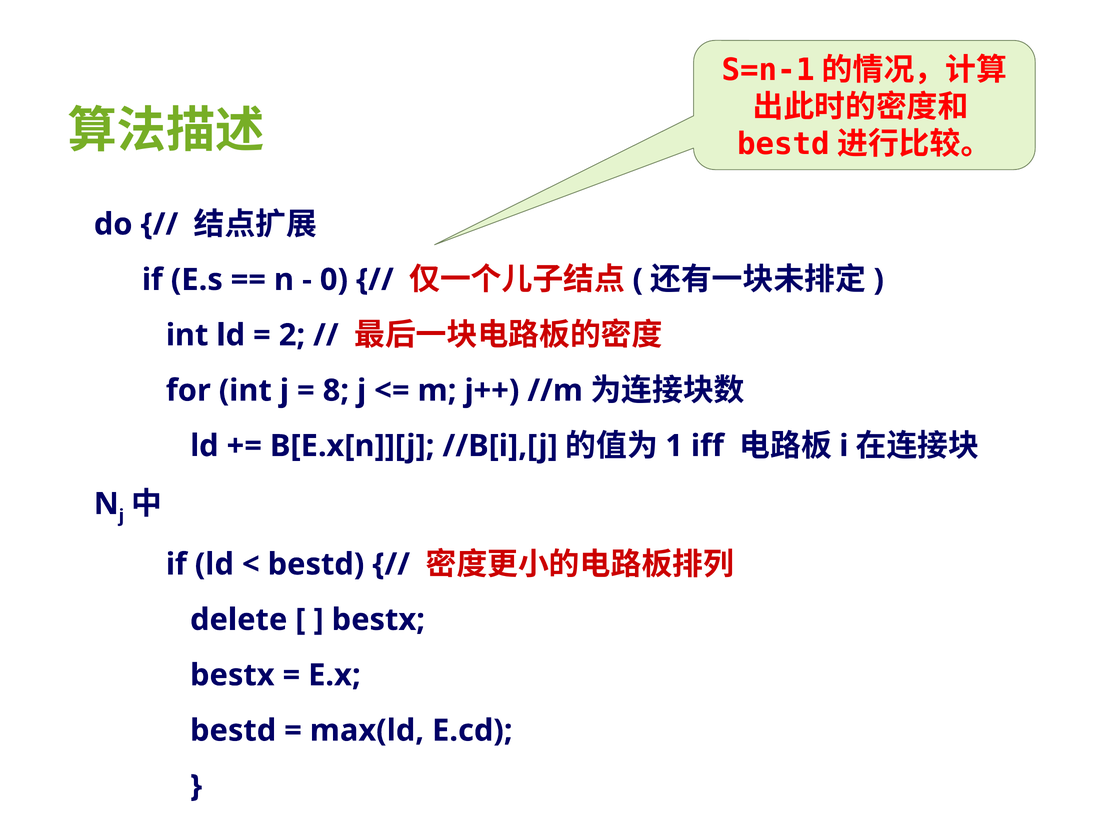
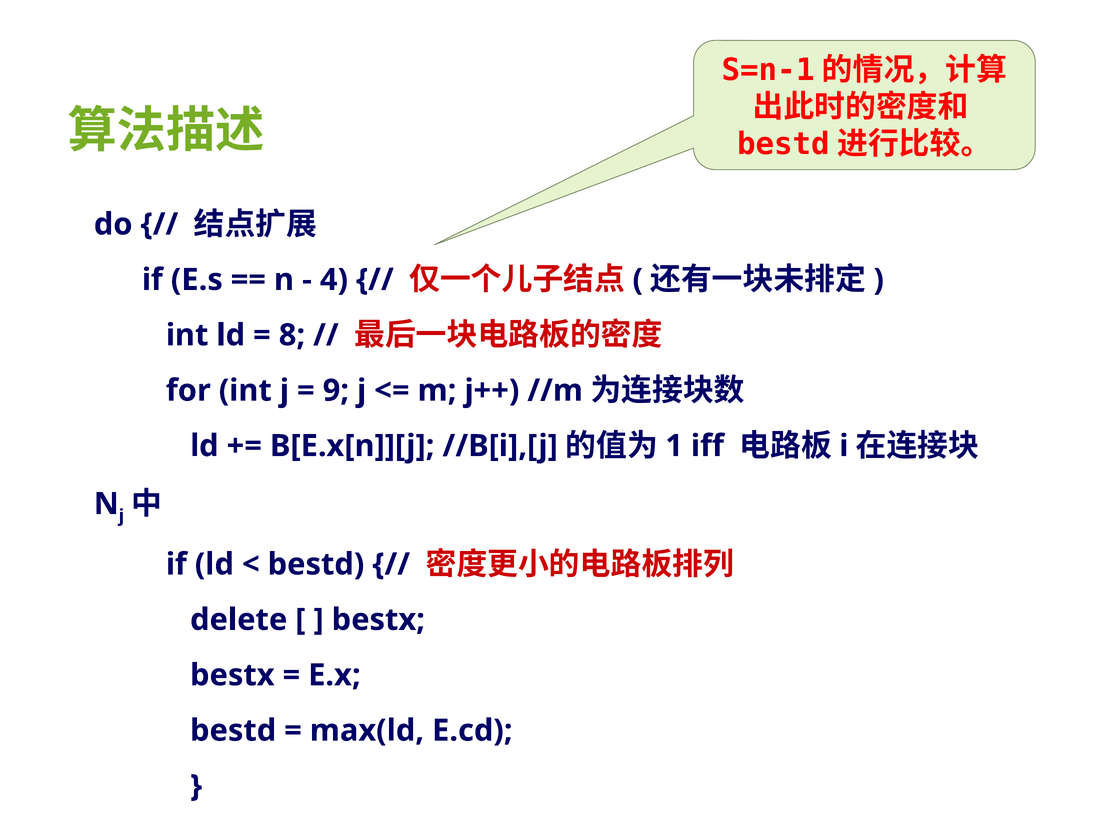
0: 0 -> 4
2: 2 -> 8
8: 8 -> 9
